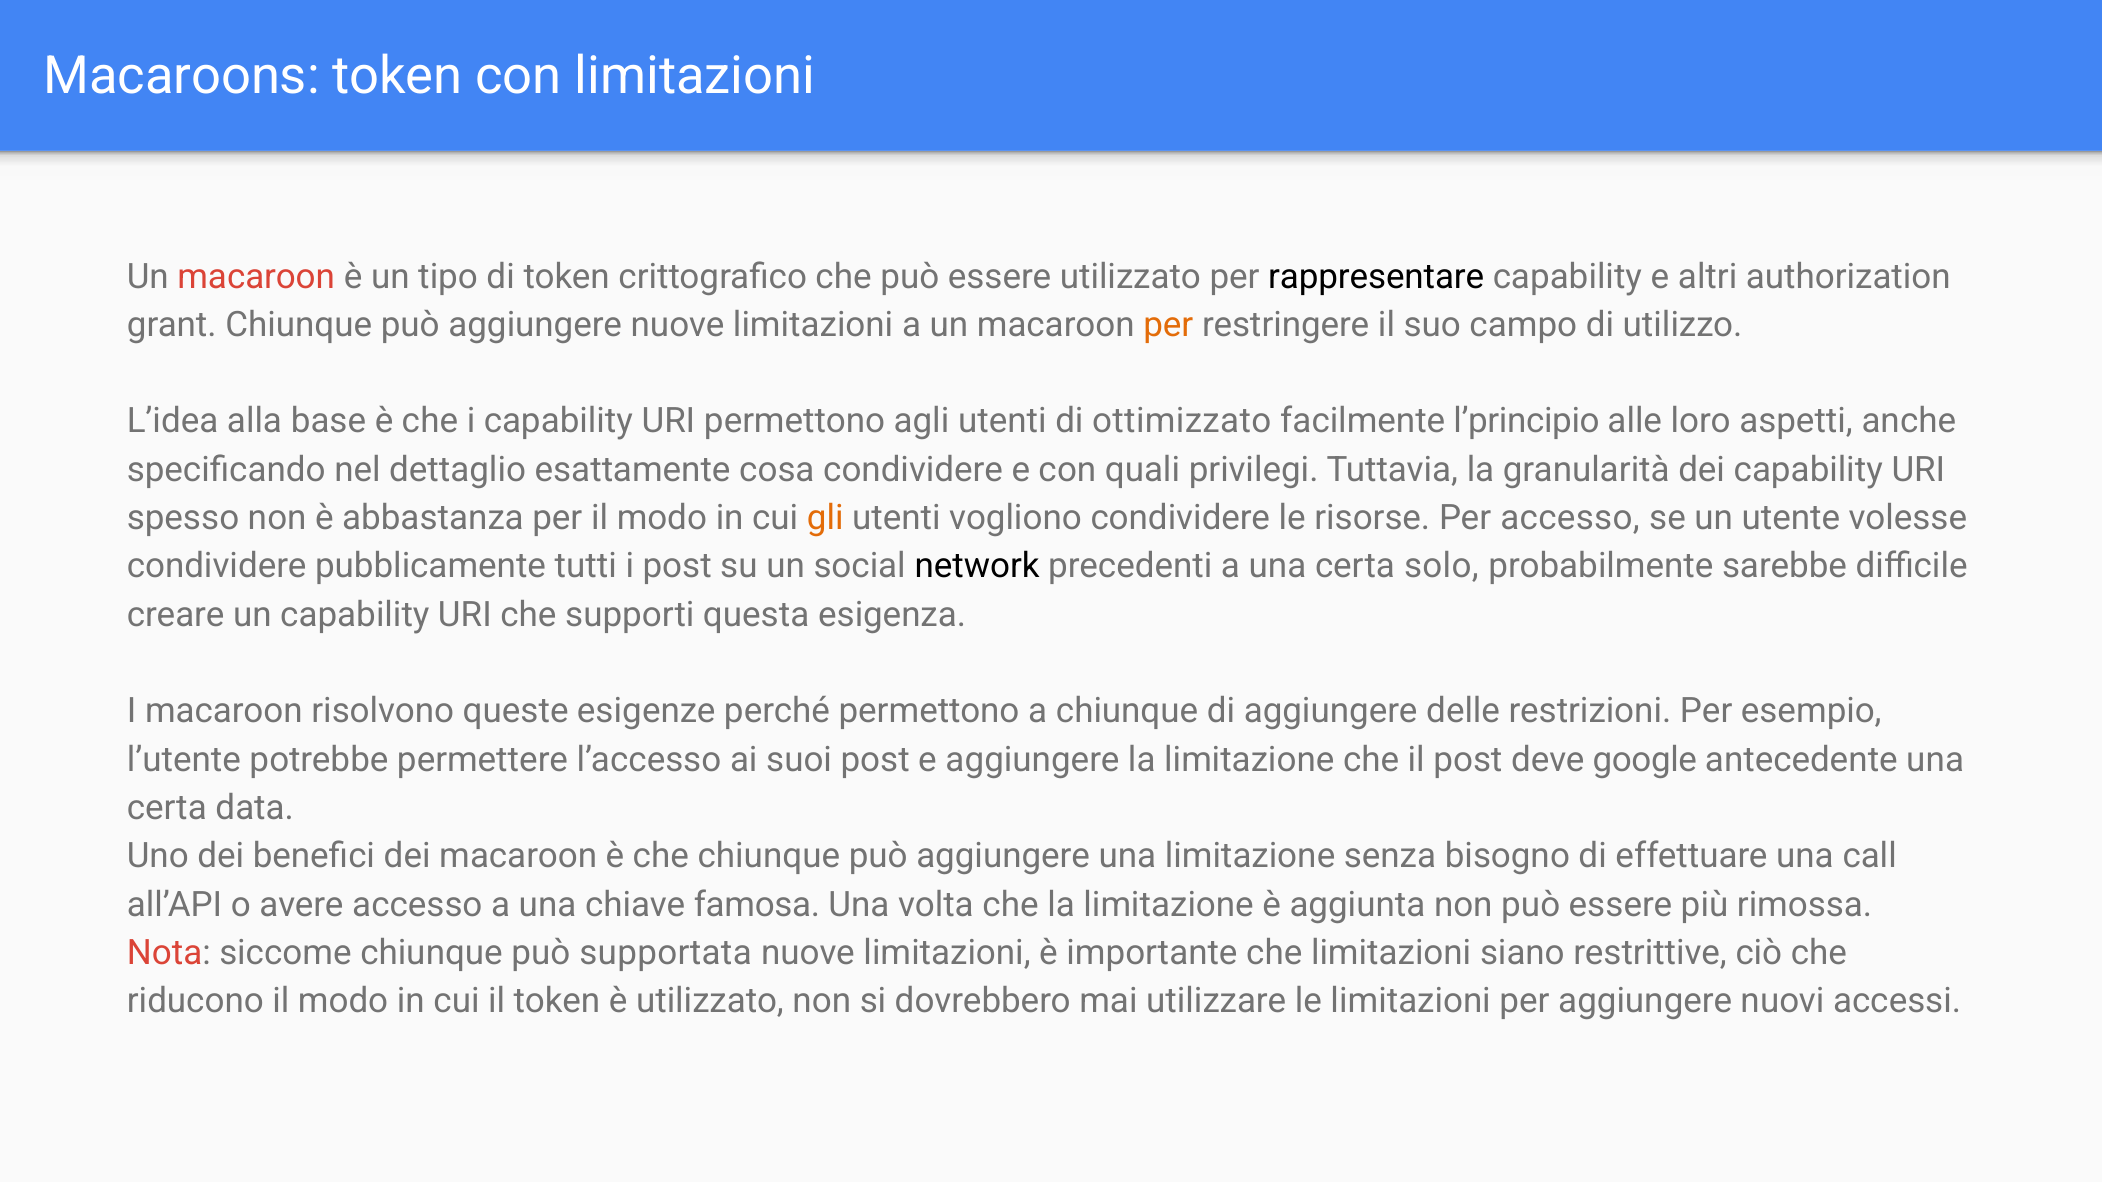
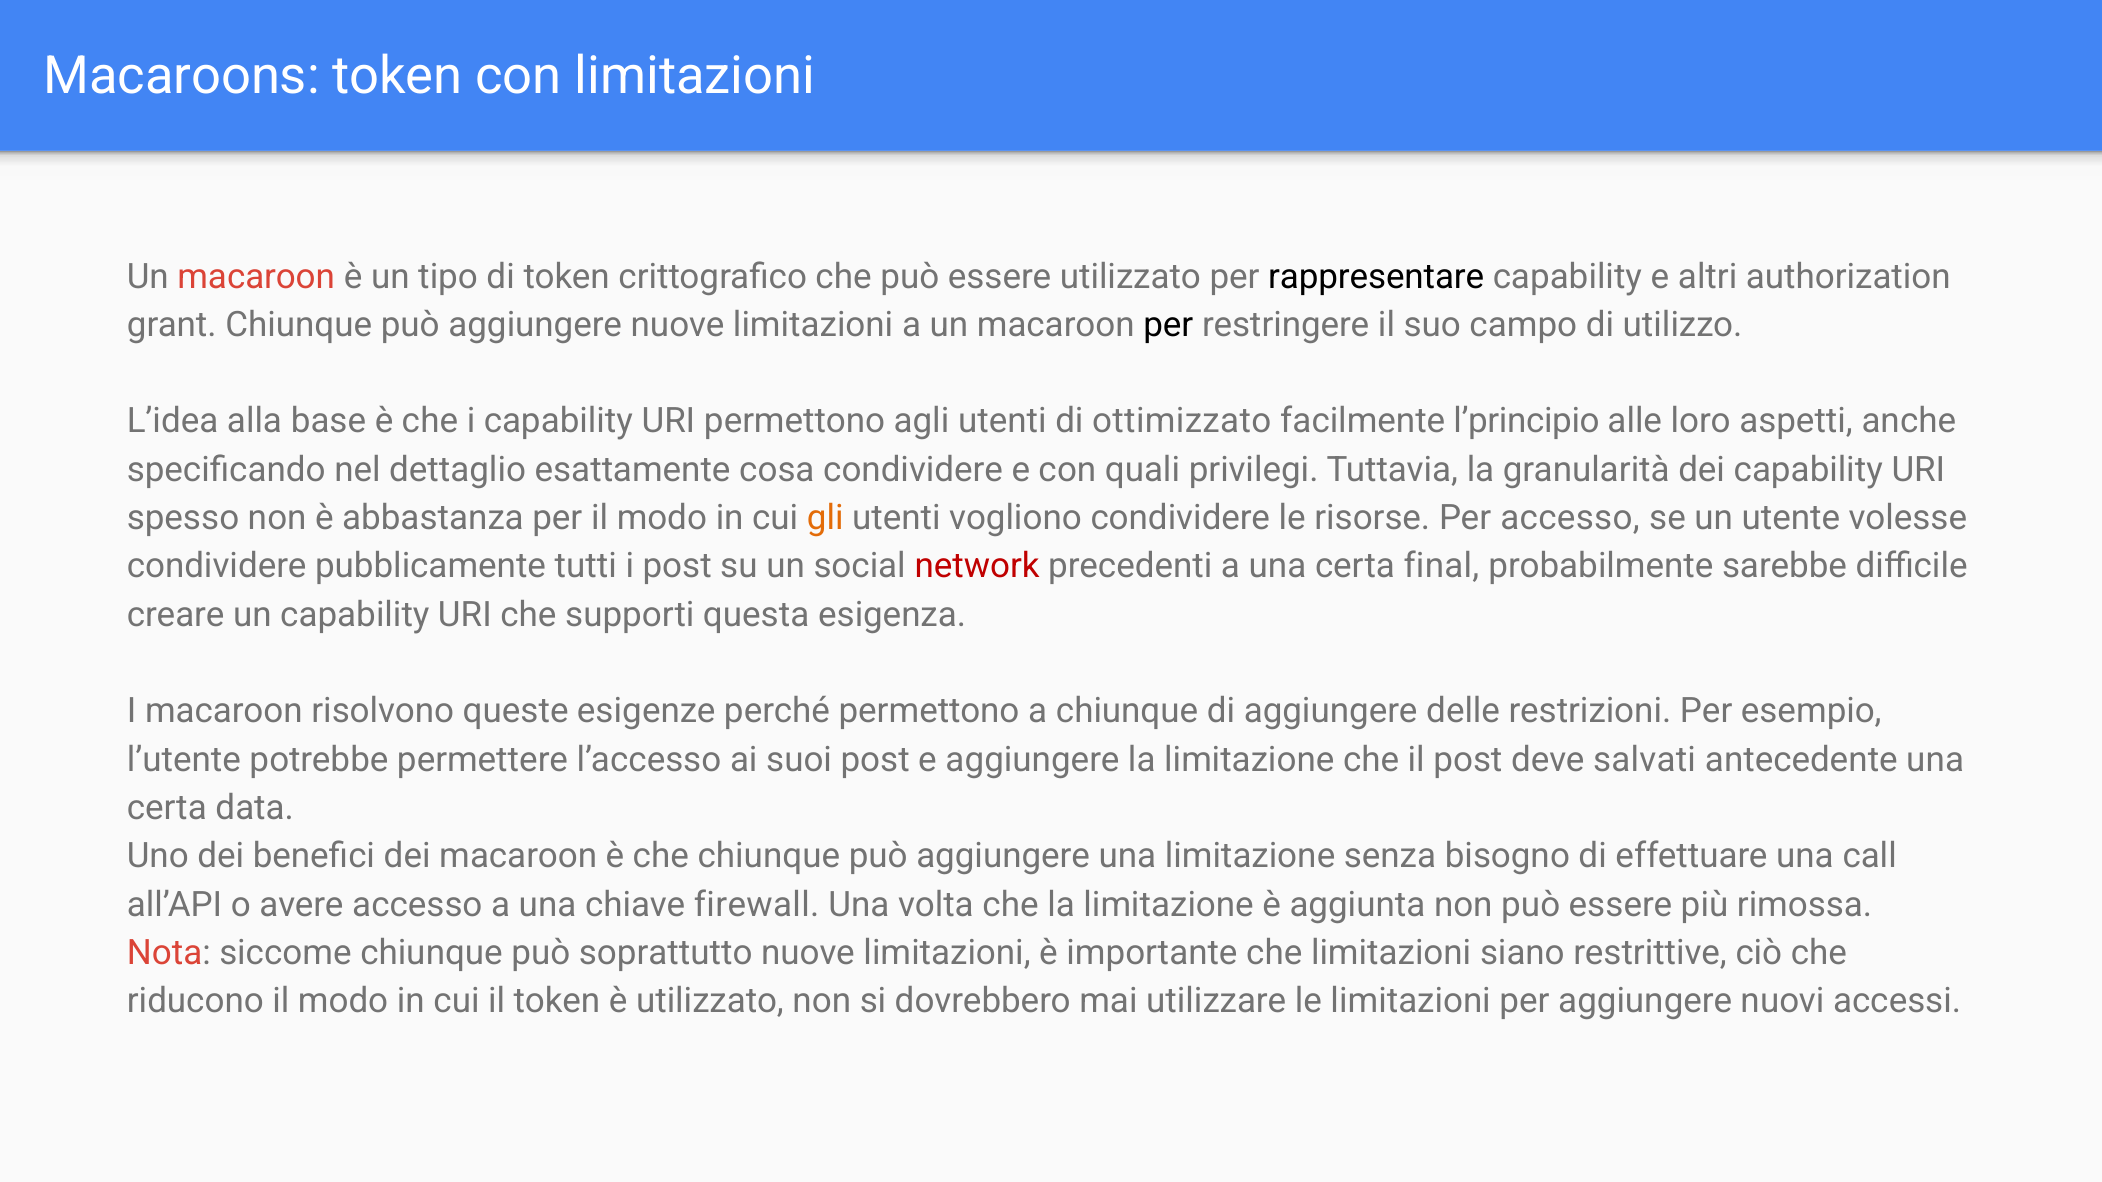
per at (1168, 325) colour: orange -> black
network colour: black -> red
solo: solo -> final
google: google -> salvati
famosa: famosa -> firewall
supportata: supportata -> soprattutto
